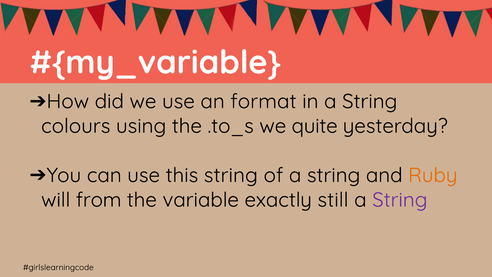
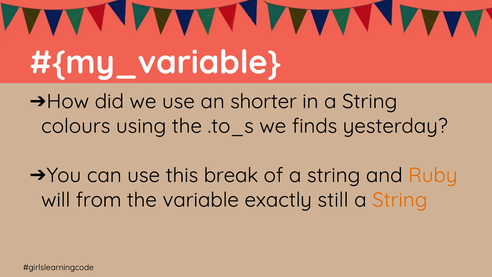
format: format -> shorter
quite: quite -> finds
this string: string -> break
String at (400, 200) colour: purple -> orange
